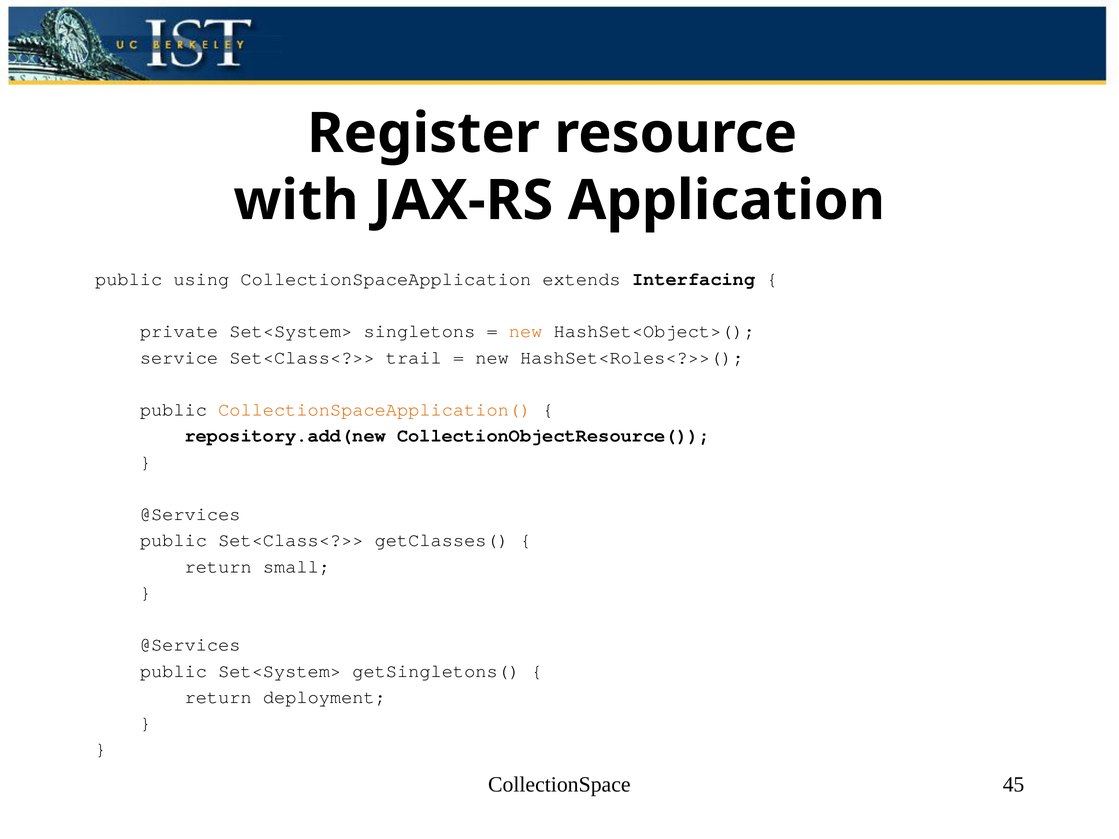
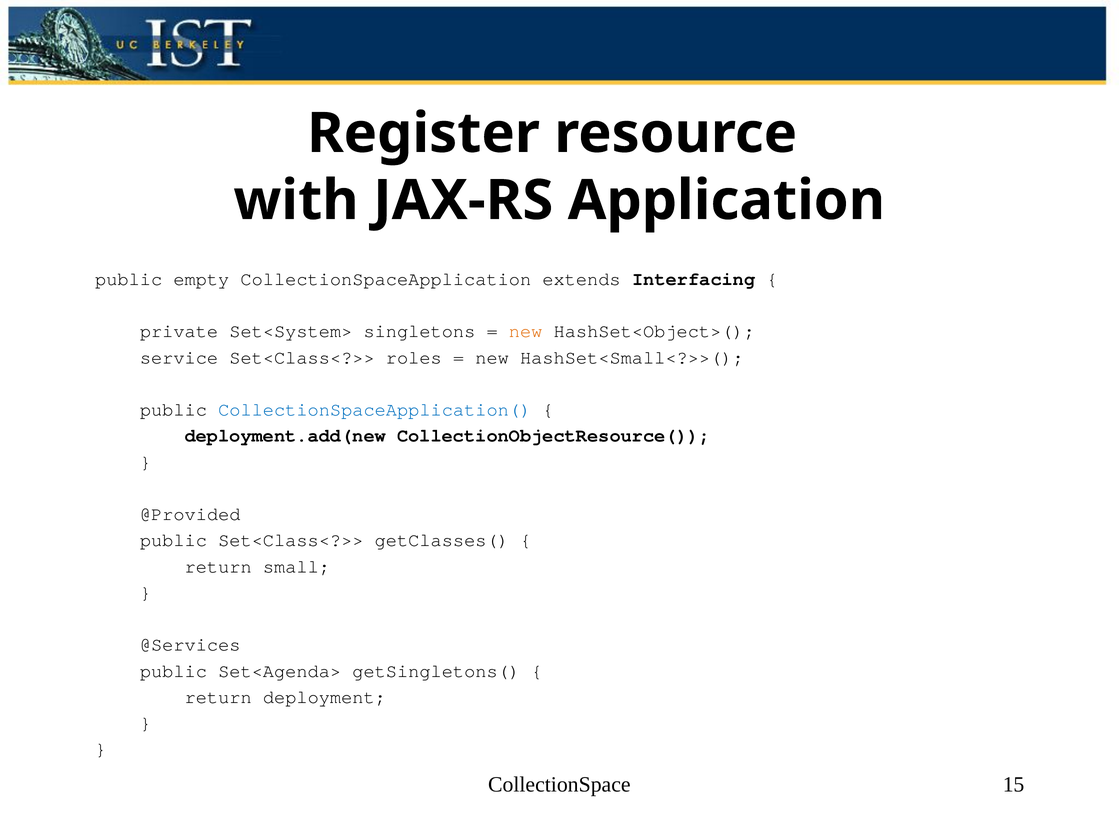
using: using -> empty
trail: trail -> roles
HashSet<Roles<?>>(: HashSet<Roles<?>>( -> HashSet<Small<?>>(
CollectionSpaceApplication( colour: orange -> blue
repository.add(new: repository.add(new -> deployment.add(new
@Services at (190, 514): @Services -> @Provided
public Set<System>: Set<System> -> Set<Agenda>
45: 45 -> 15
